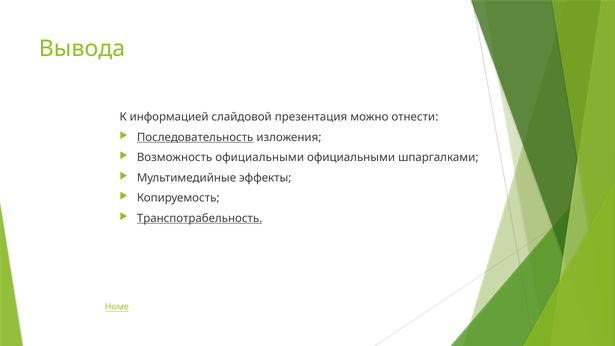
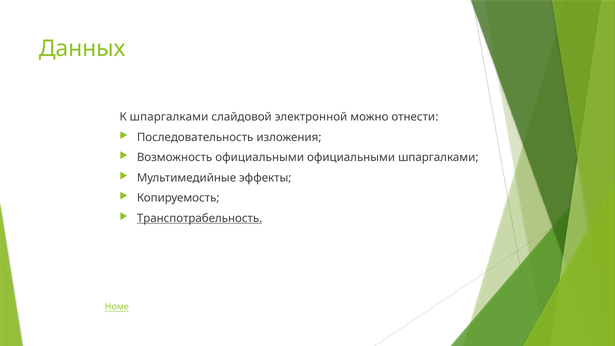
Вывода: Вывода -> Данных
К информацией: информацией -> шпаргалками
презентация: презентация -> электронной
Последовательность underline: present -> none
